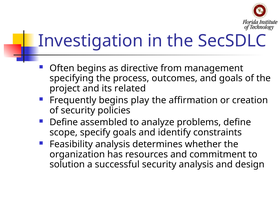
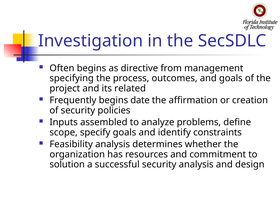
play: play -> date
Define at (64, 122): Define -> Inputs
